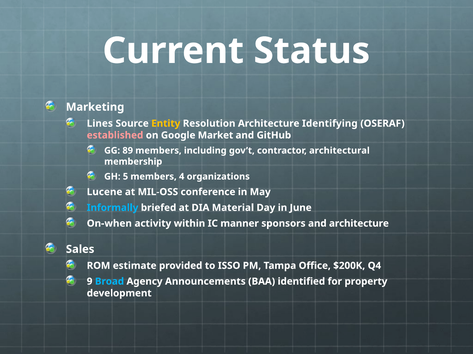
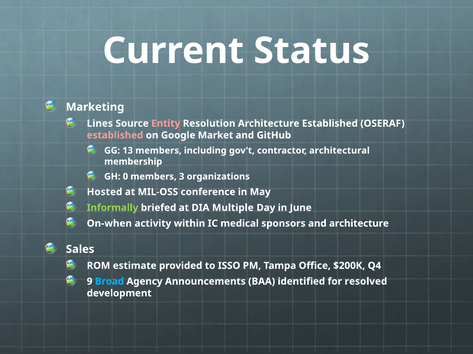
Entity colour: yellow -> pink
Architecture Identifying: Identifying -> Established
89: 89 -> 13
5: 5 -> 0
4: 4 -> 3
Lucene: Lucene -> Hosted
Informally colour: light blue -> light green
Material: Material -> Multiple
manner: manner -> medical
property: property -> resolved
